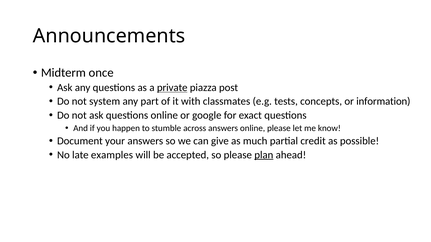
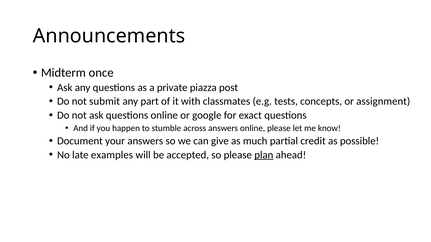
private underline: present -> none
system: system -> submit
information: information -> assignment
